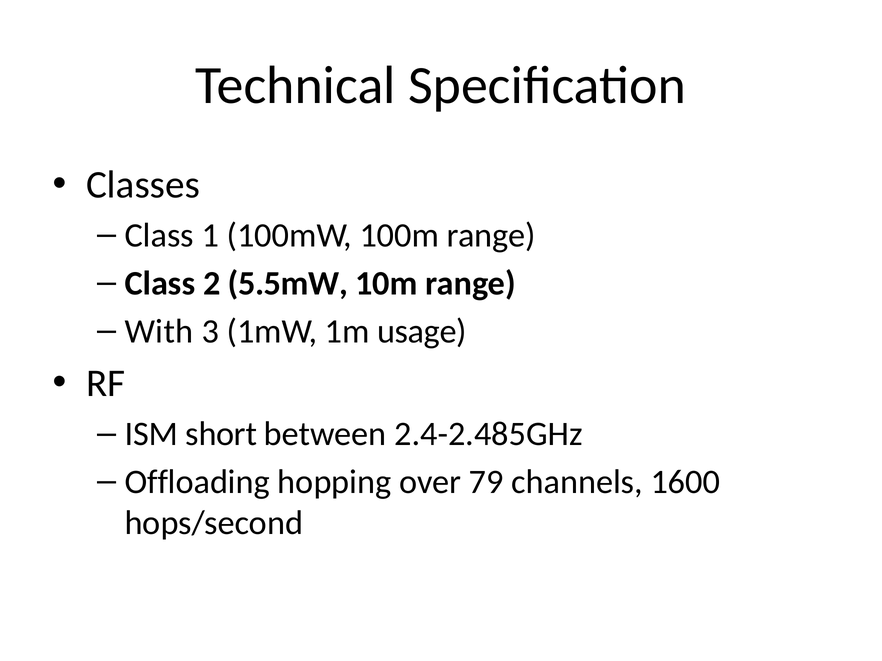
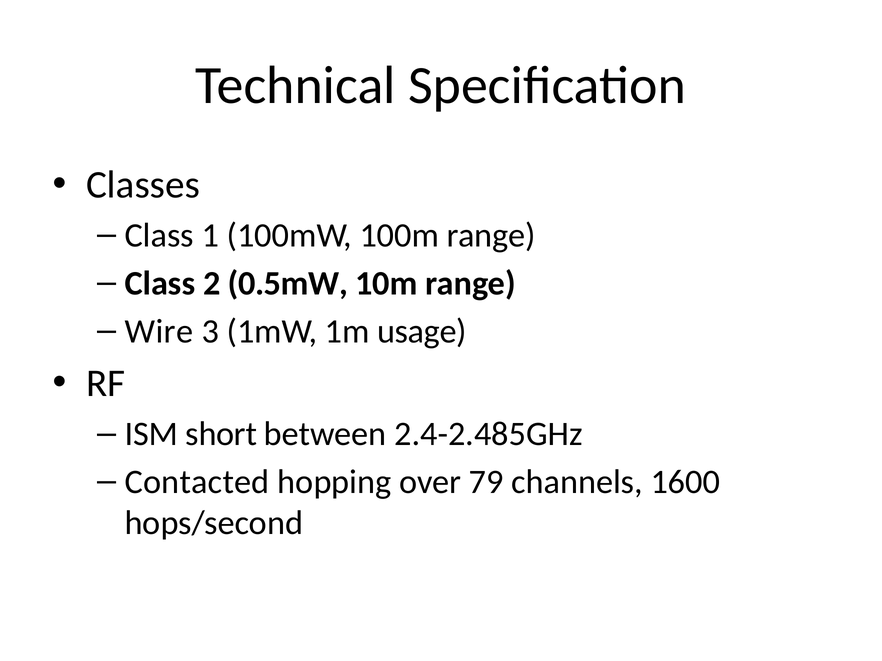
5.5mW: 5.5mW -> 0.5mW
With: With -> Wire
Offloading: Offloading -> Contacted
